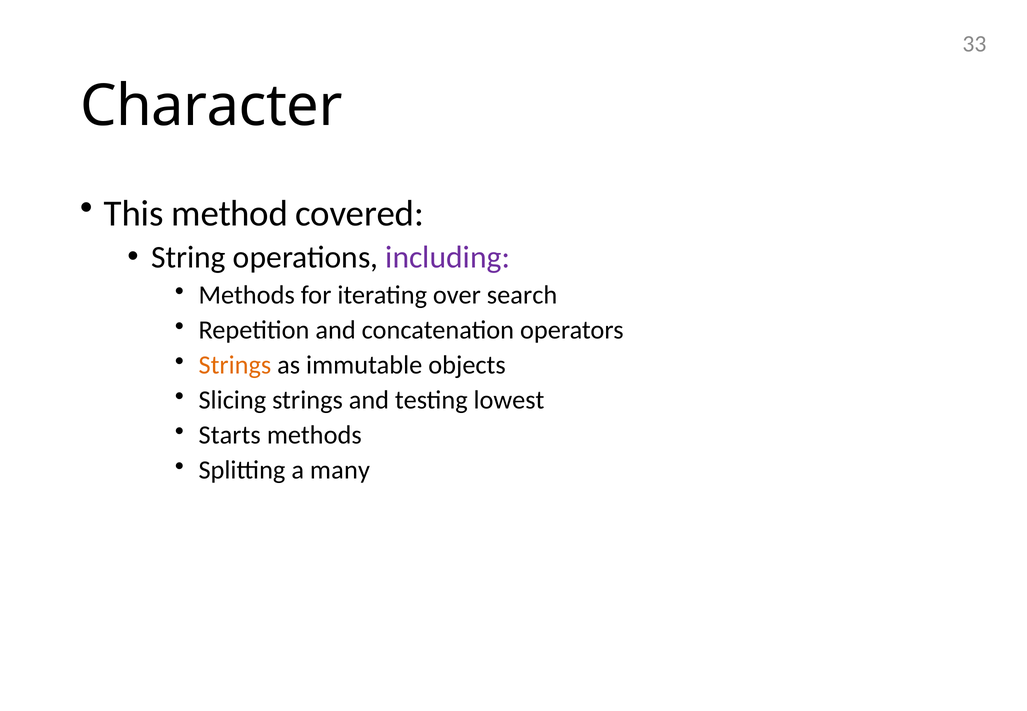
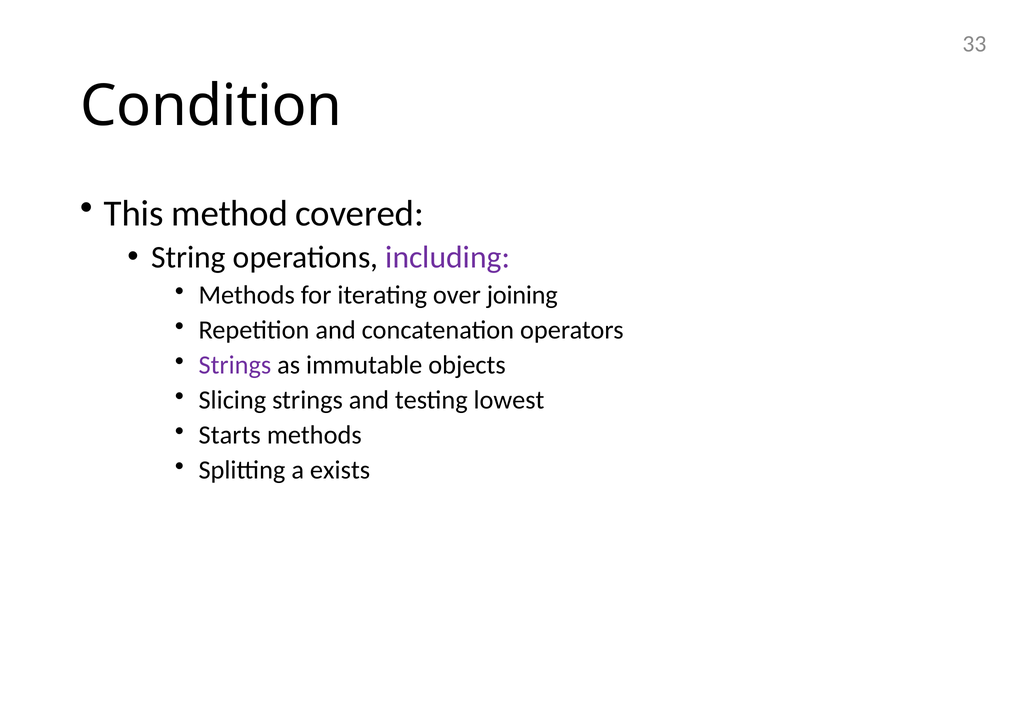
Character: Character -> Condition
search: search -> joining
Strings at (235, 365) colour: orange -> purple
many: many -> exists
